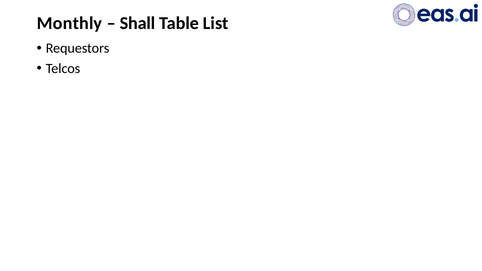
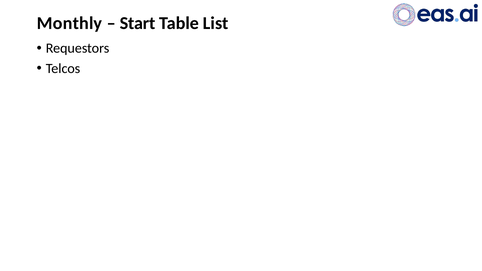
Shall: Shall -> Start
